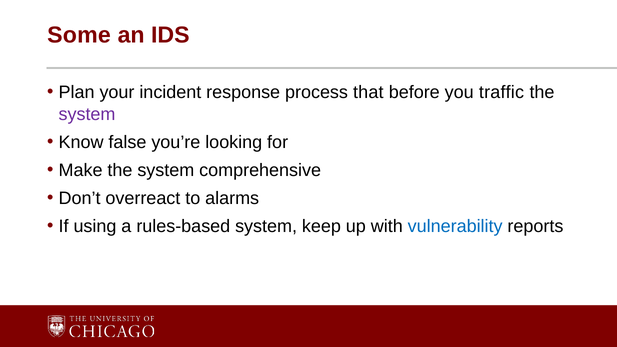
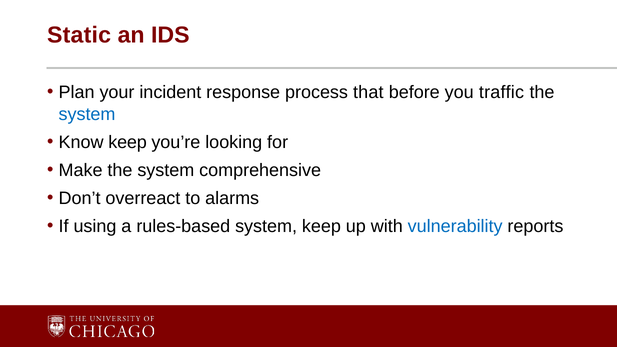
Some: Some -> Static
system at (87, 114) colour: purple -> blue
Know false: false -> keep
